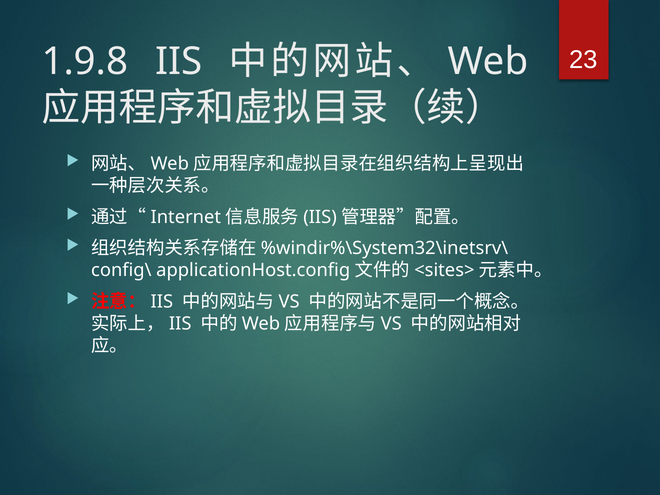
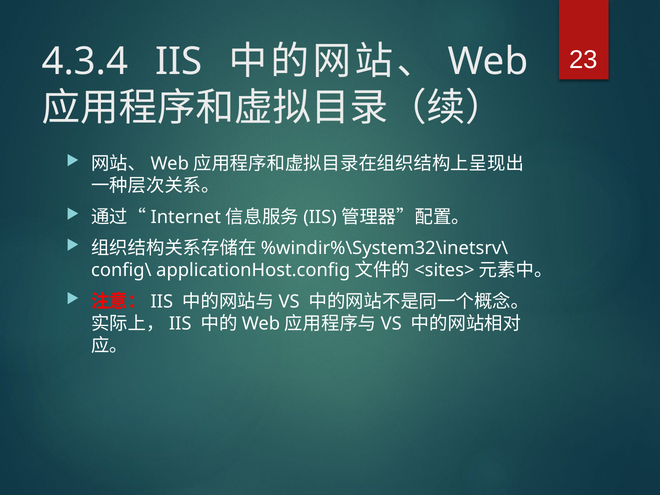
1.9.8: 1.9.8 -> 4.3.4
